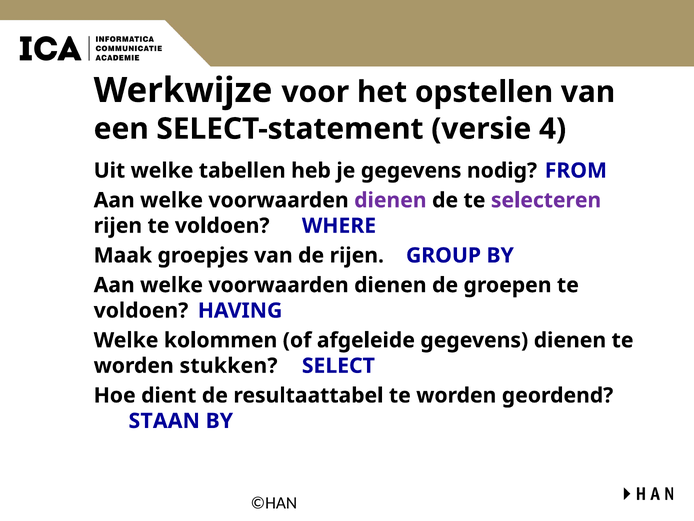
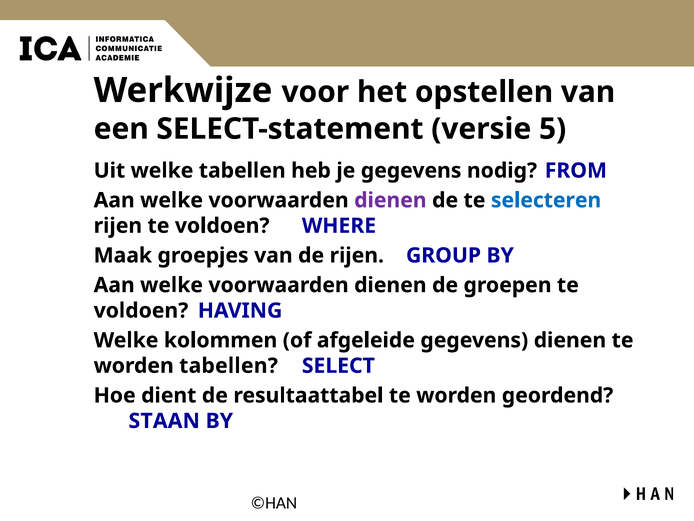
4: 4 -> 5
selecteren colour: purple -> blue
worden stukken: stukken -> tabellen
